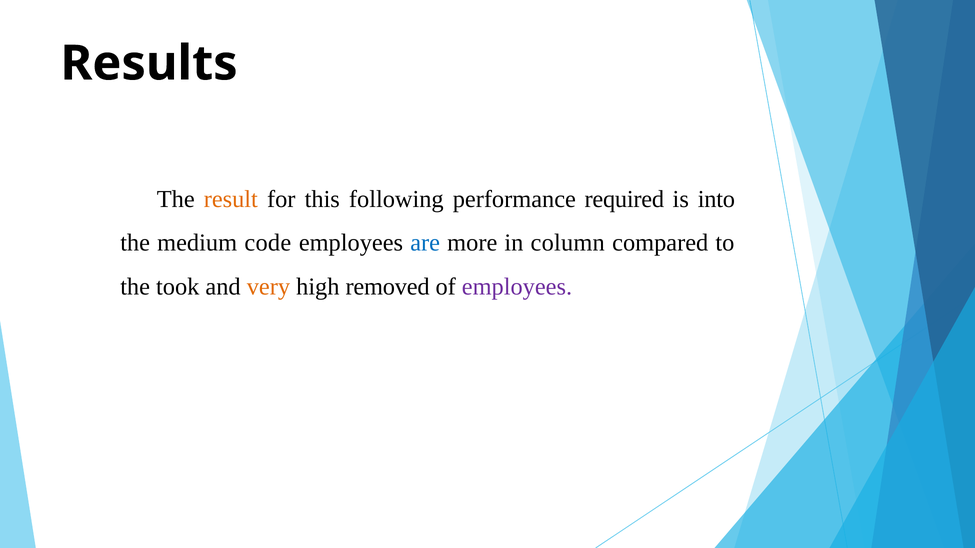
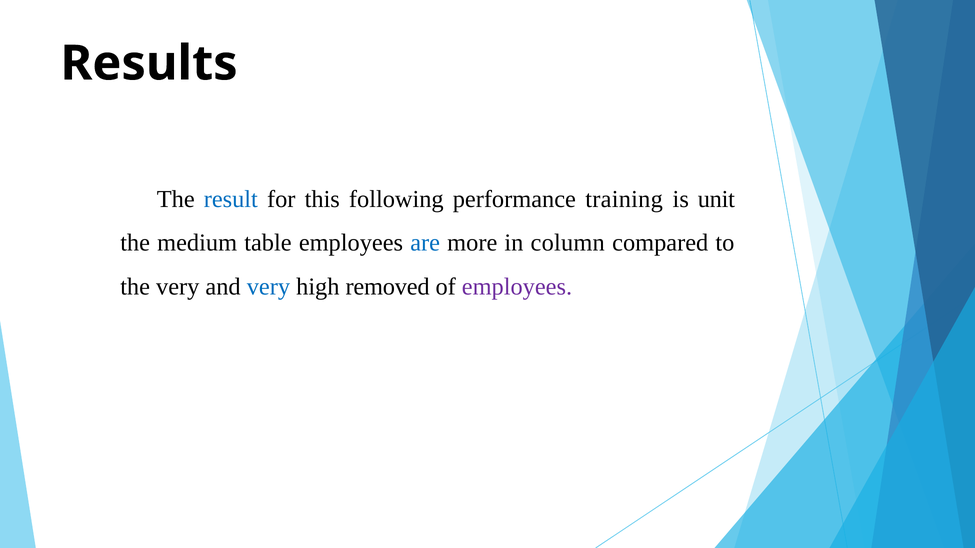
result colour: orange -> blue
required: required -> training
into: into -> unit
code: code -> table
the took: took -> very
very at (268, 287) colour: orange -> blue
